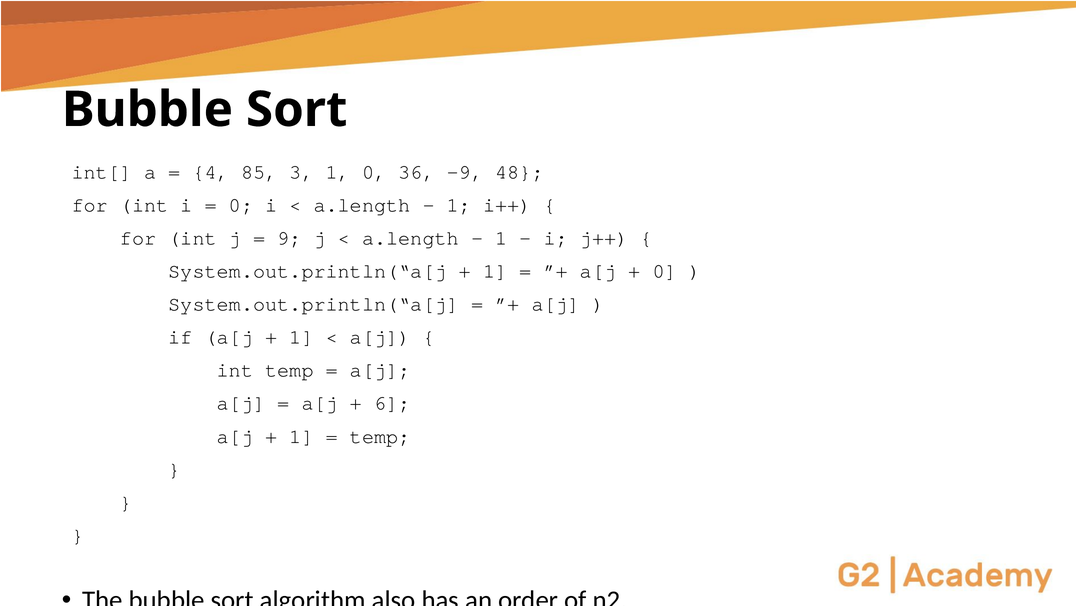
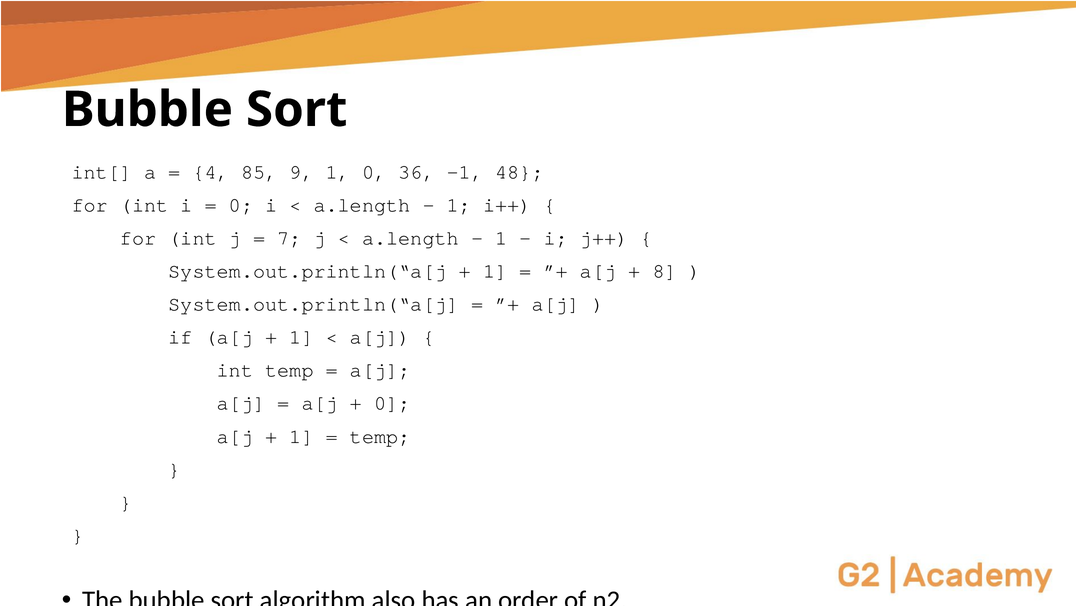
3: 3 -> 9
-9: -9 -> -1
9: 9 -> 7
0 at (665, 271): 0 -> 8
6 at (392, 403): 6 -> 0
